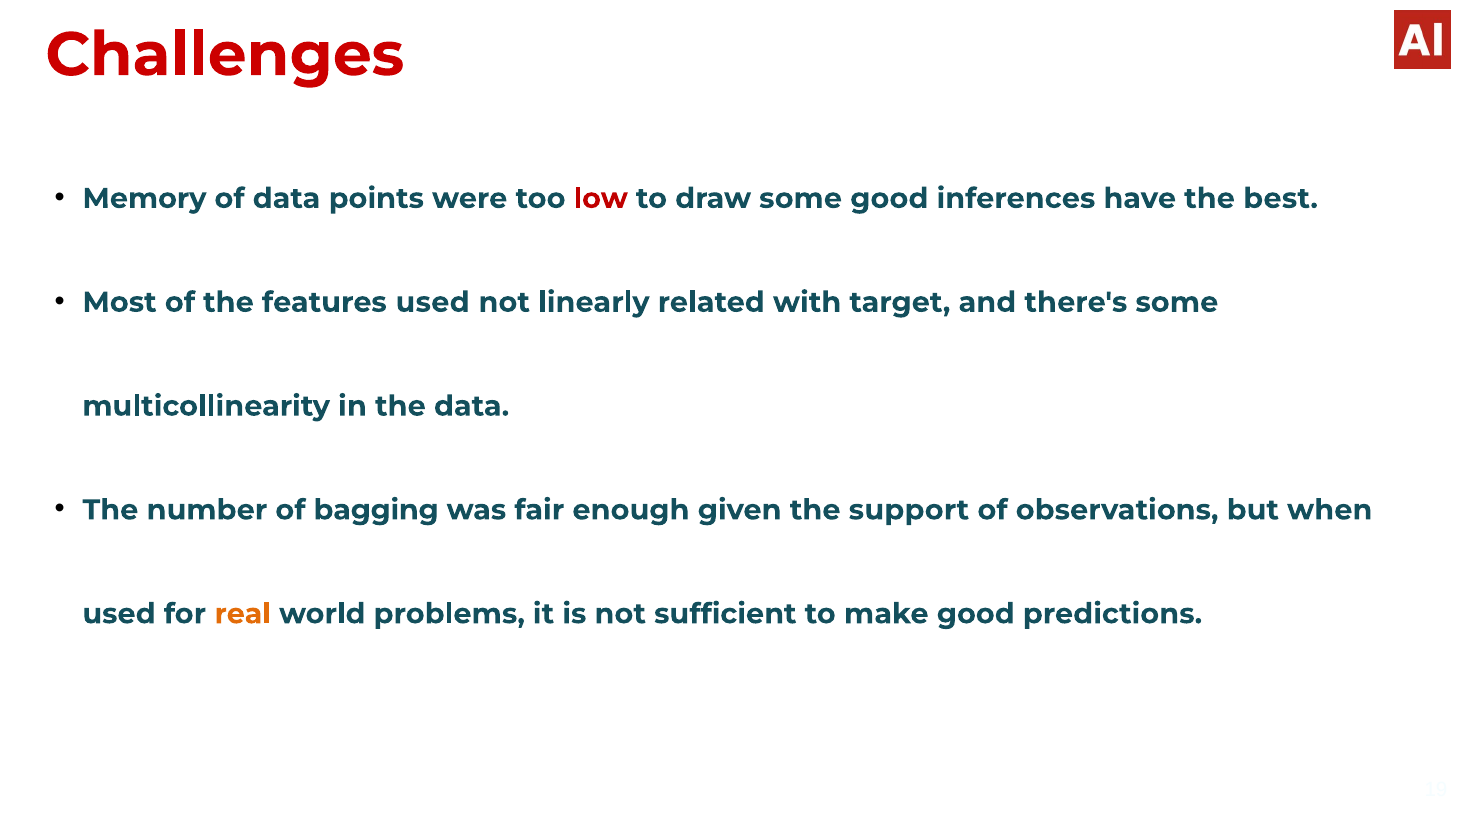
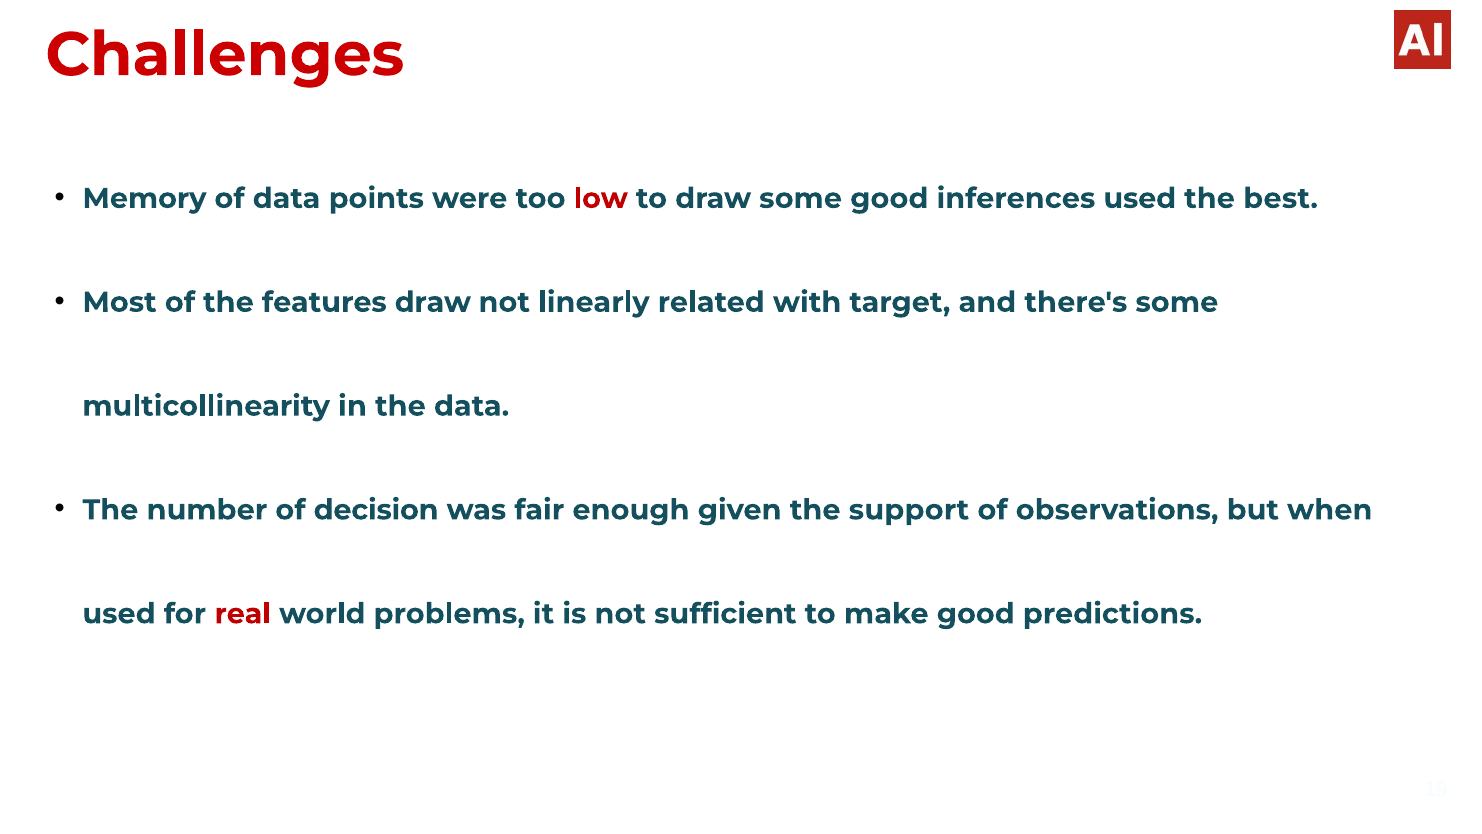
inferences have: have -> used
features used: used -> draw
bagging: bagging -> decision
real colour: orange -> red
